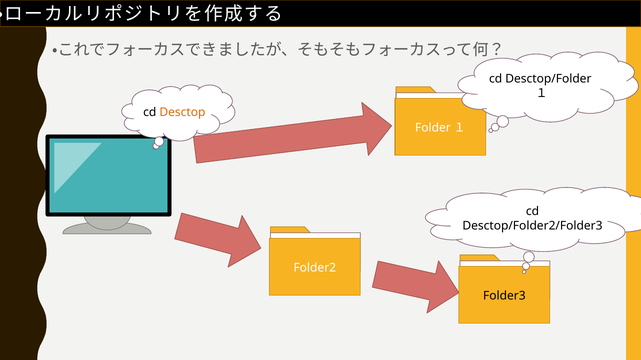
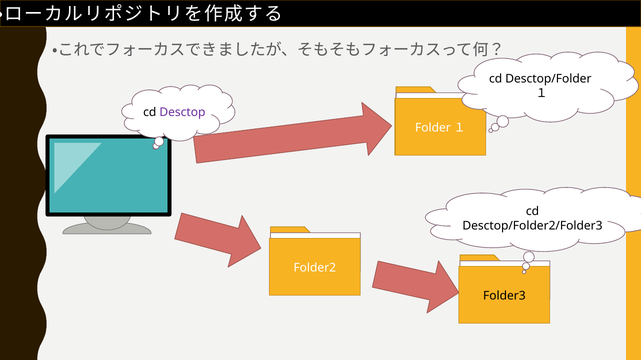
Desctop colour: orange -> purple
